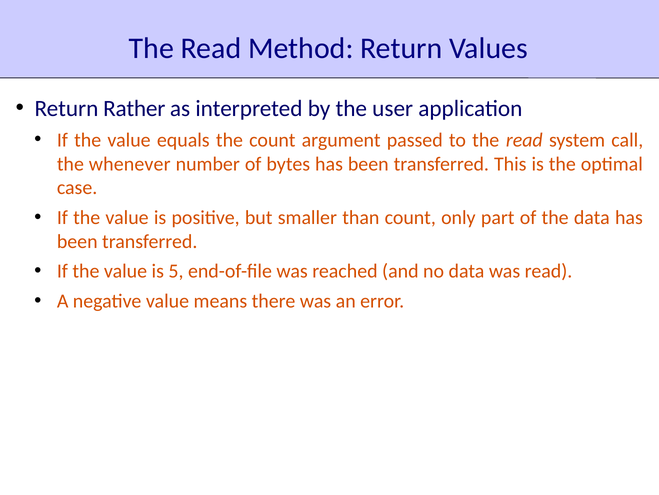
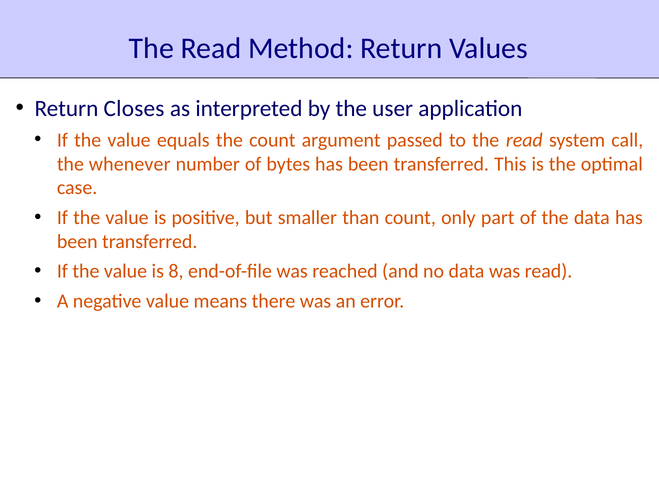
Rather: Rather -> Closes
5: 5 -> 8
